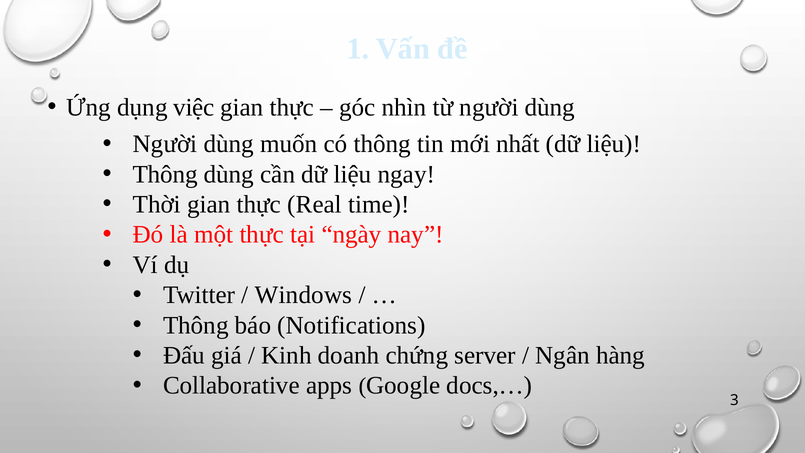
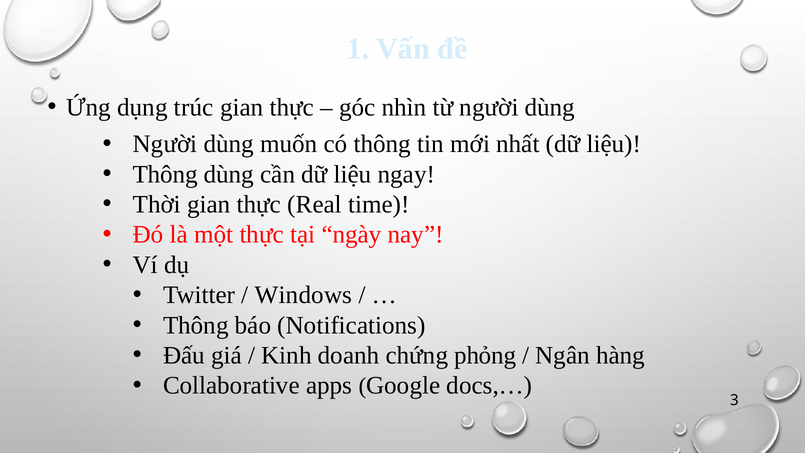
việc: việc -> trúc
server: server -> phỏng
